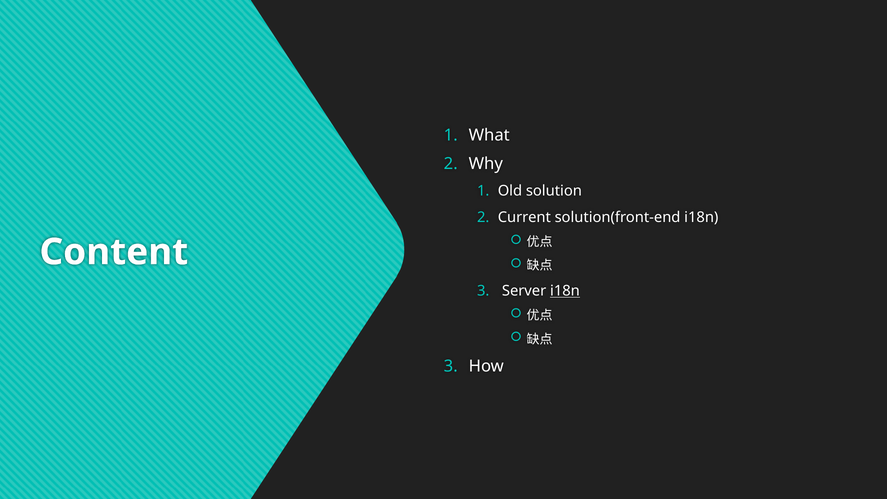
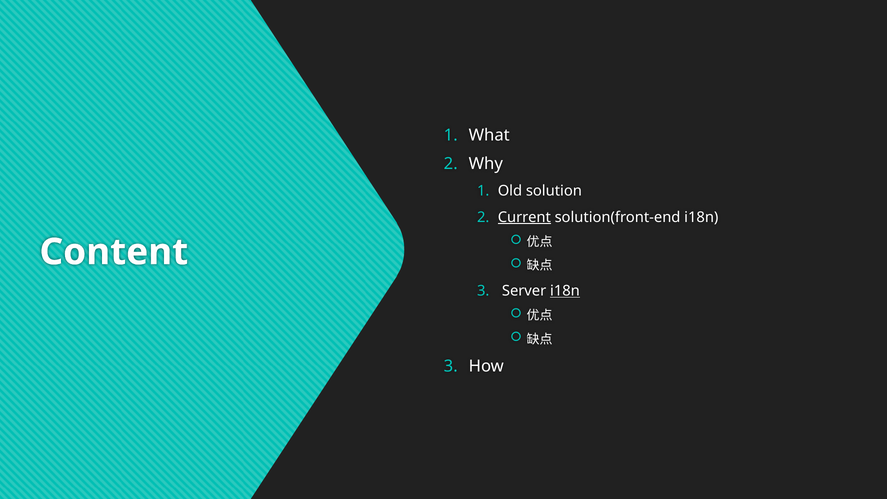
Current underline: none -> present
